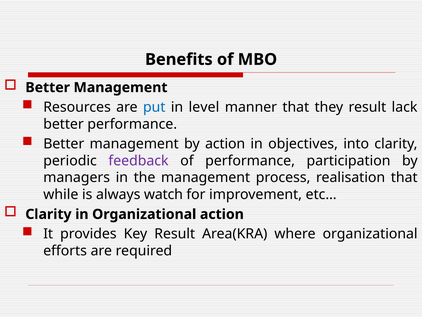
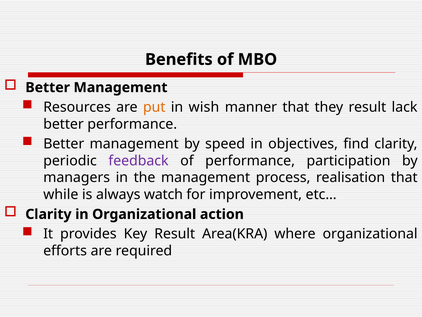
put colour: blue -> orange
level: level -> wish
by action: action -> speed
into: into -> find
